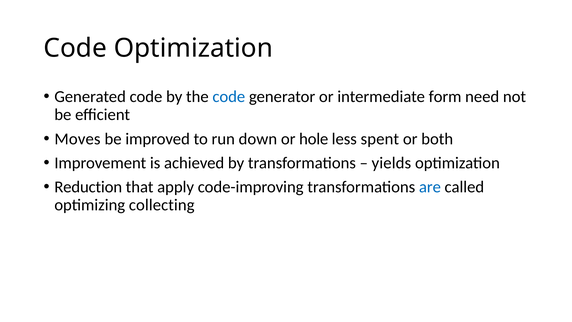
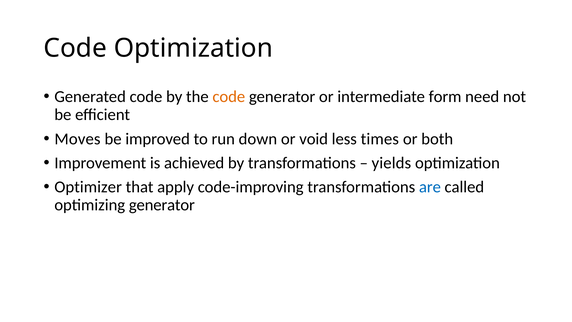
code at (229, 97) colour: blue -> orange
hole: hole -> void
spent: spent -> times
Reduction: Reduction -> Optimizer
optimizing collecting: collecting -> generator
